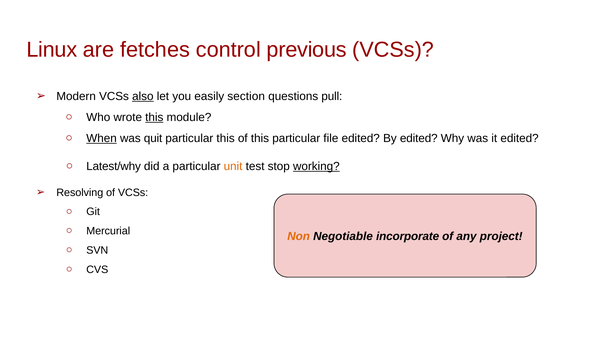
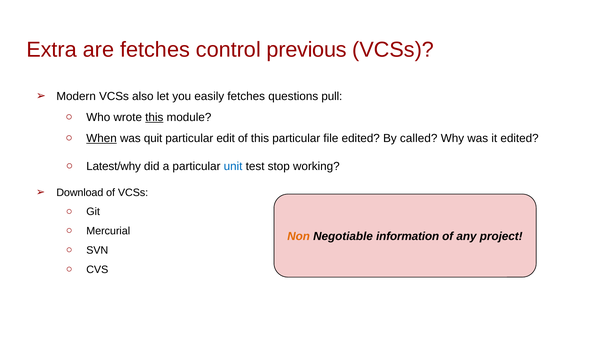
Linux: Linux -> Extra
also underline: present -> none
easily section: section -> fetches
particular this: this -> edit
By edited: edited -> called
unit colour: orange -> blue
working underline: present -> none
Resolving: Resolving -> Download
incorporate: incorporate -> information
